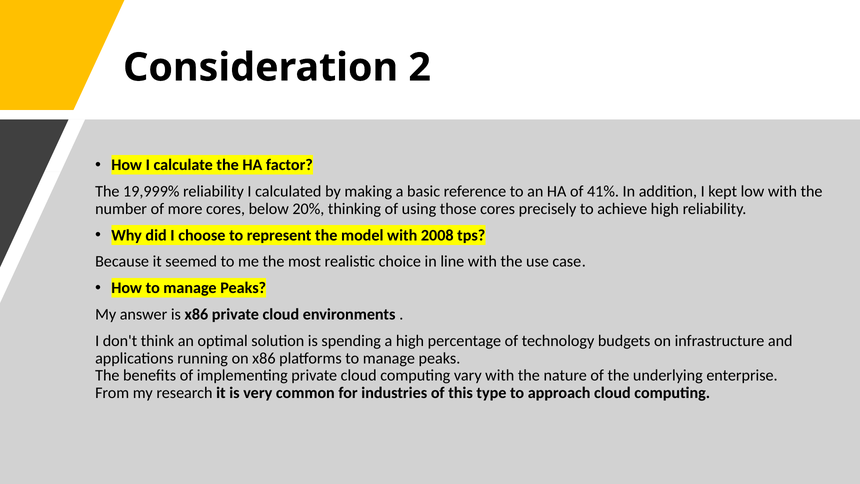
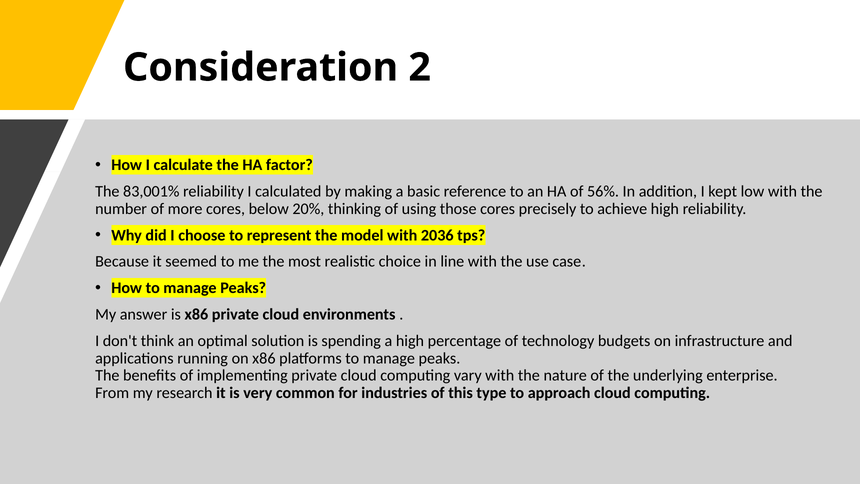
19,999%: 19,999% -> 83,001%
41%: 41% -> 56%
2008: 2008 -> 2036
